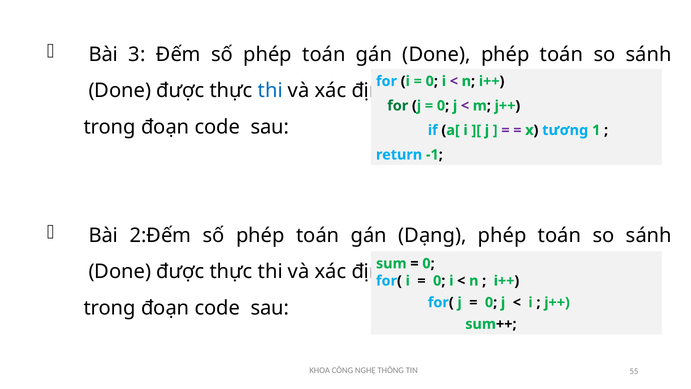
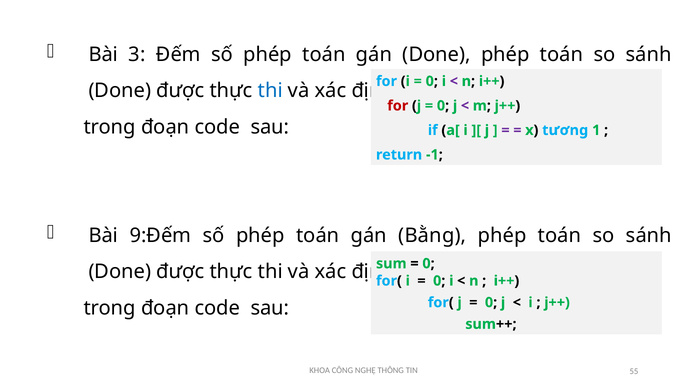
for at (398, 106) colour: green -> red
2:Đếm: 2:Đếm -> 9:Đếm
Dạng: Dạng -> Bằng
